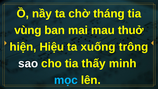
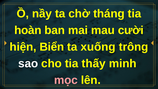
vùng: vùng -> hoàn
thuở: thuở -> cười
Hiệu: Hiệu -> Biển
mọc colour: light blue -> pink
